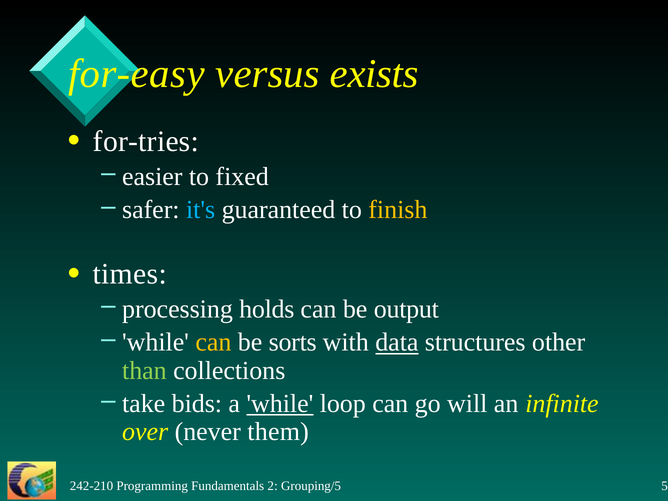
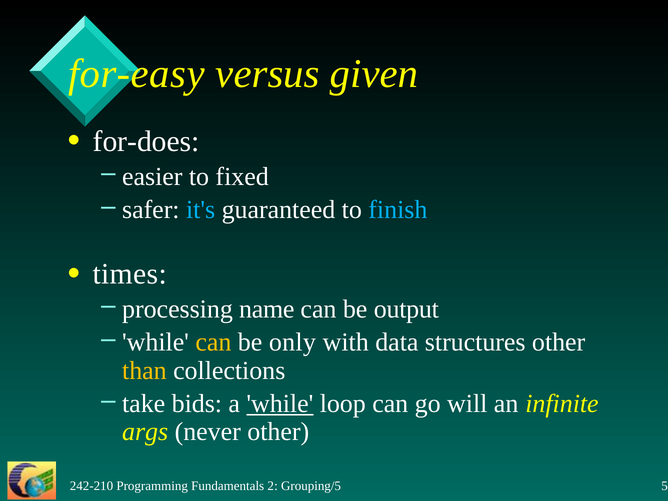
exists: exists -> given
for-tries: for-tries -> for-does
finish colour: yellow -> light blue
holds: holds -> name
sorts: sorts -> only
data underline: present -> none
than colour: light green -> yellow
over: over -> args
never them: them -> other
